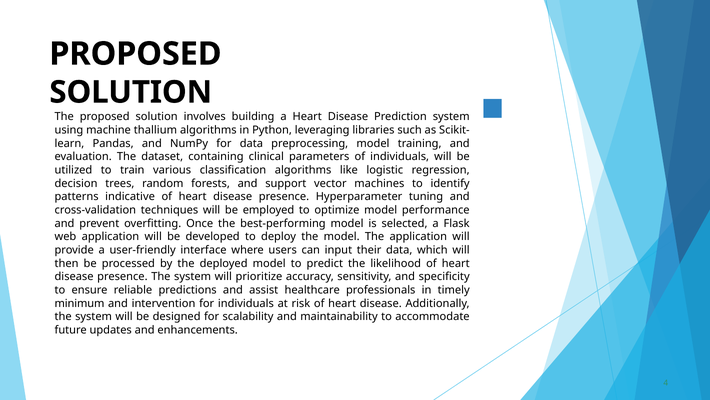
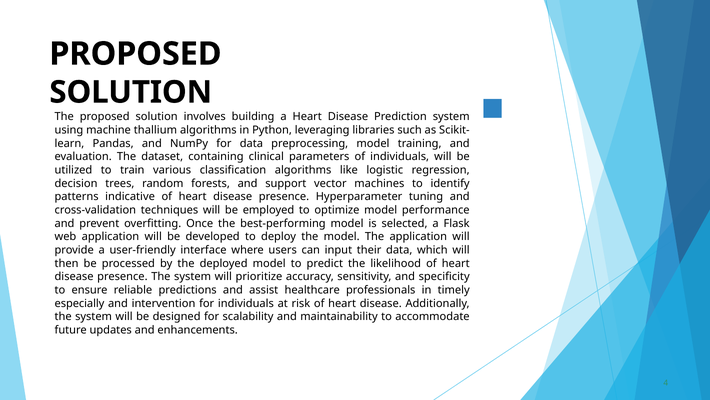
minimum: minimum -> especially
